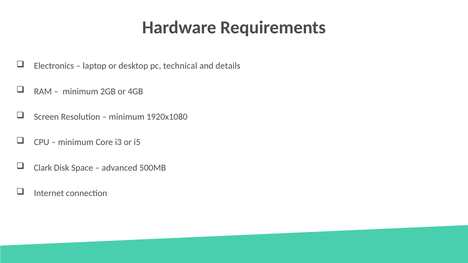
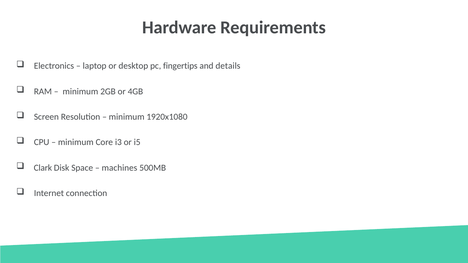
technical: technical -> fingertips
advanced: advanced -> machines
